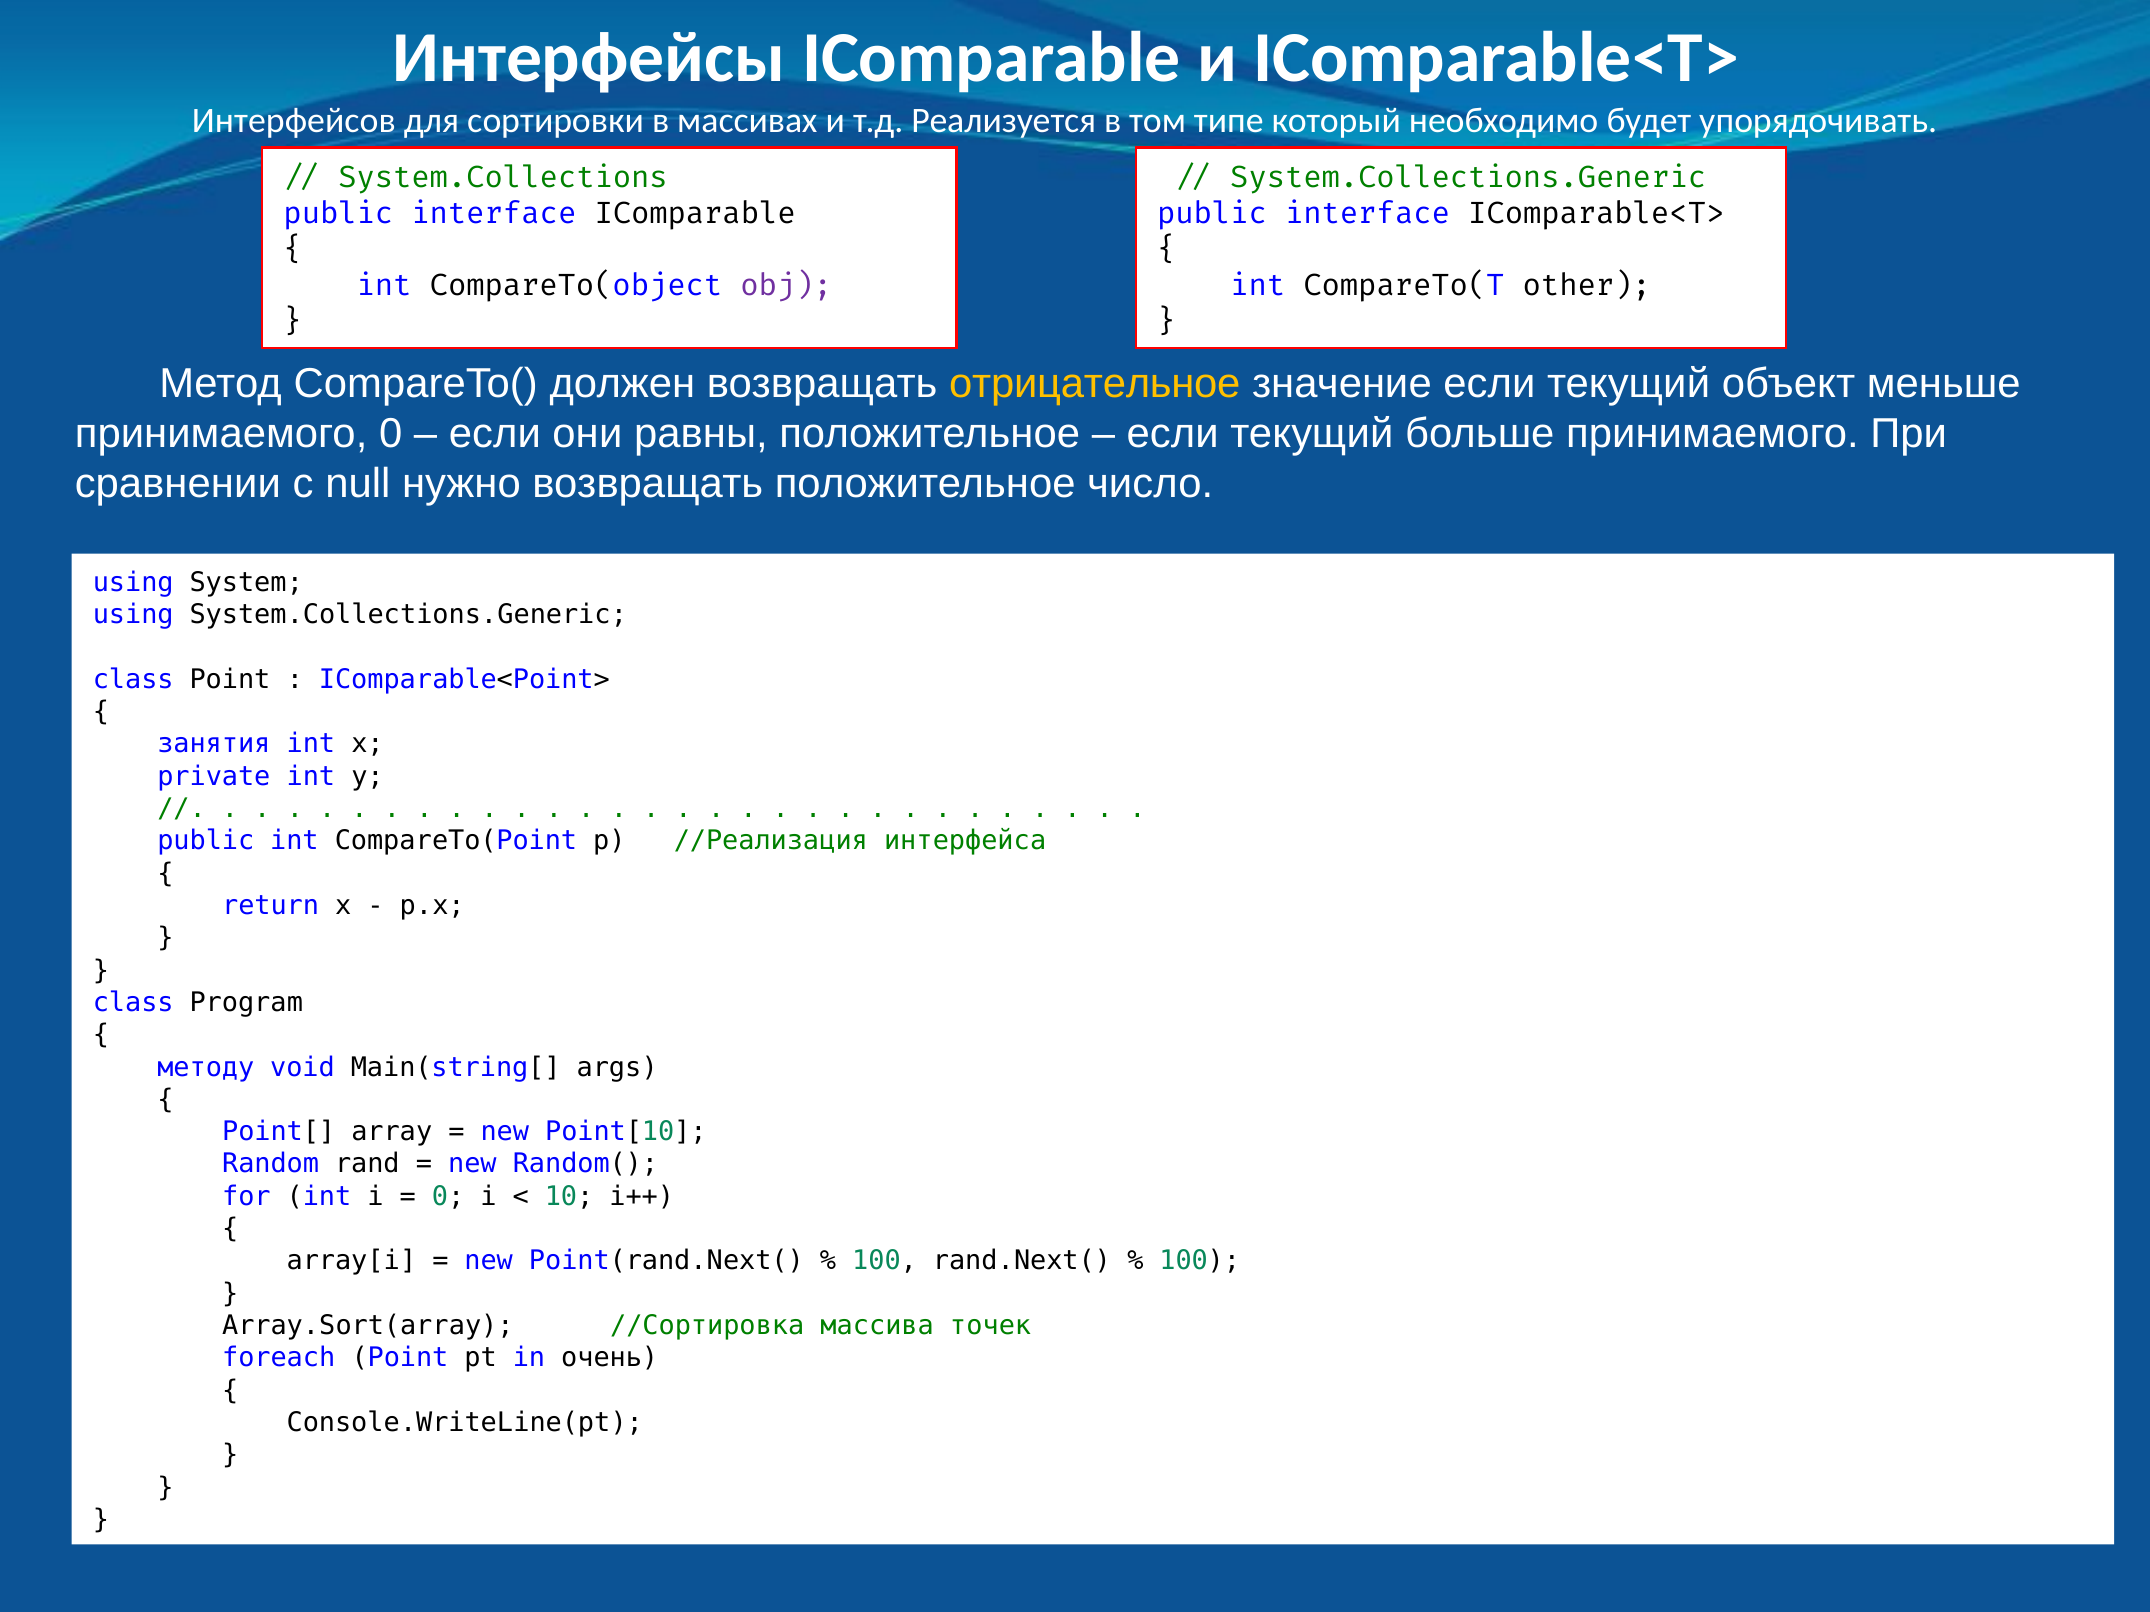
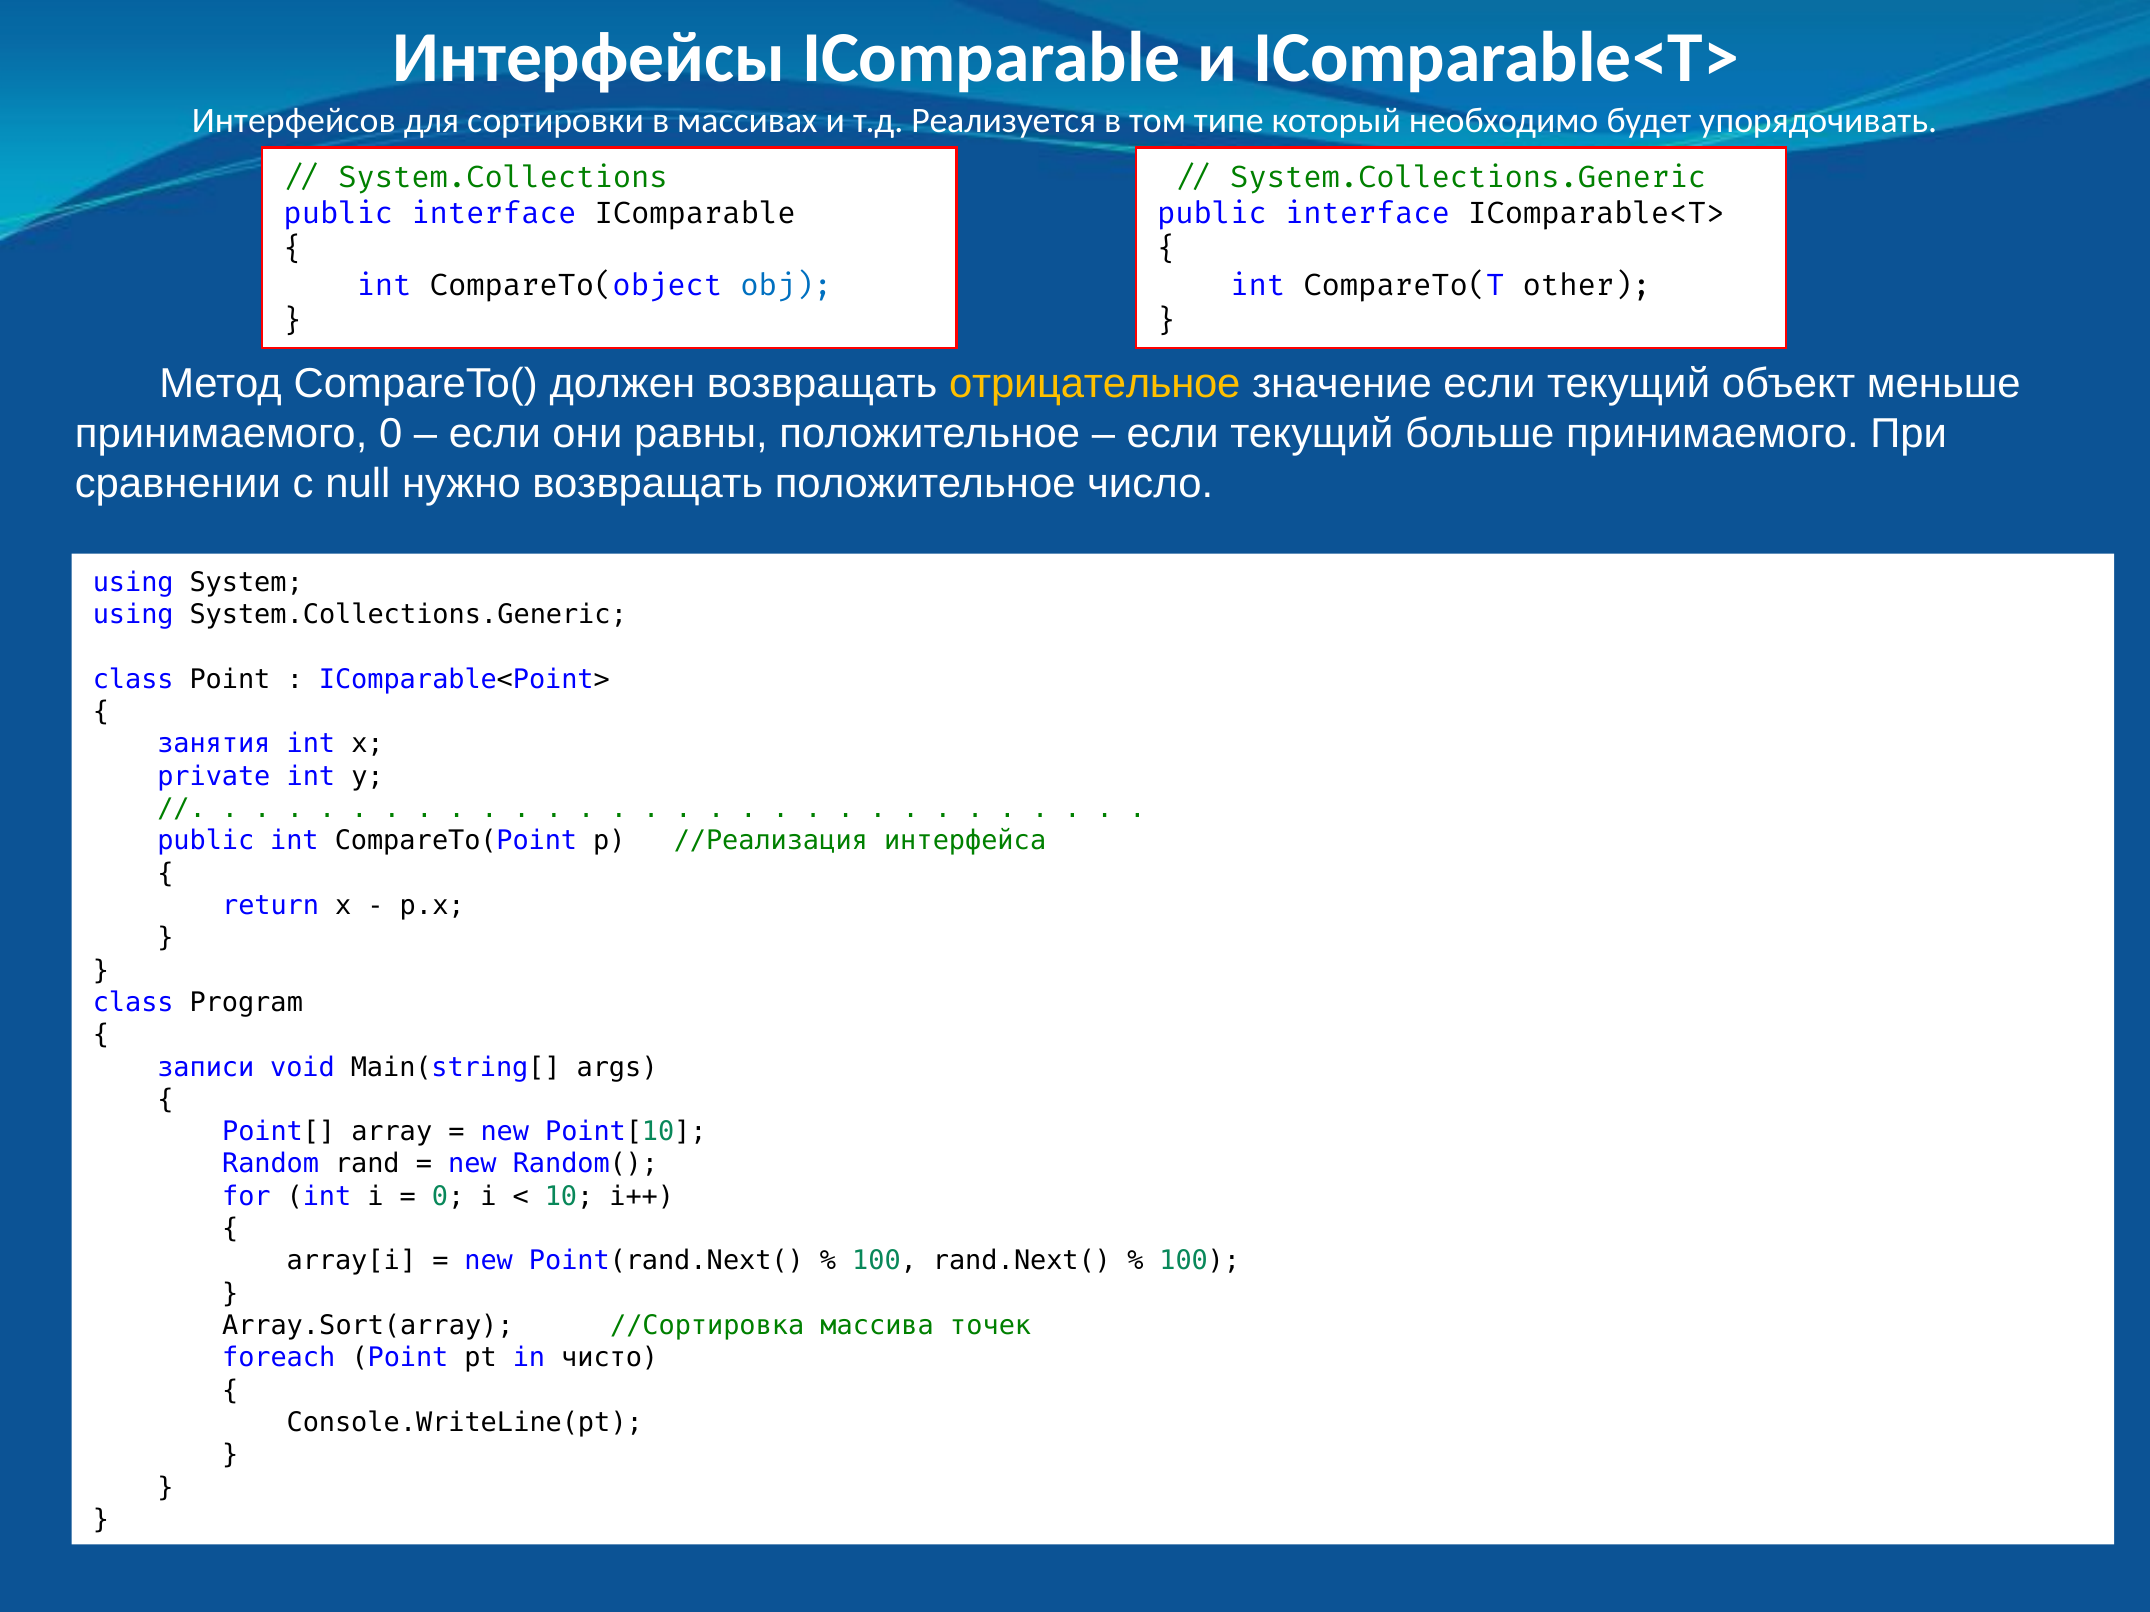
obj colour: purple -> blue
методу: методу -> записи
очень: очень -> чисто
